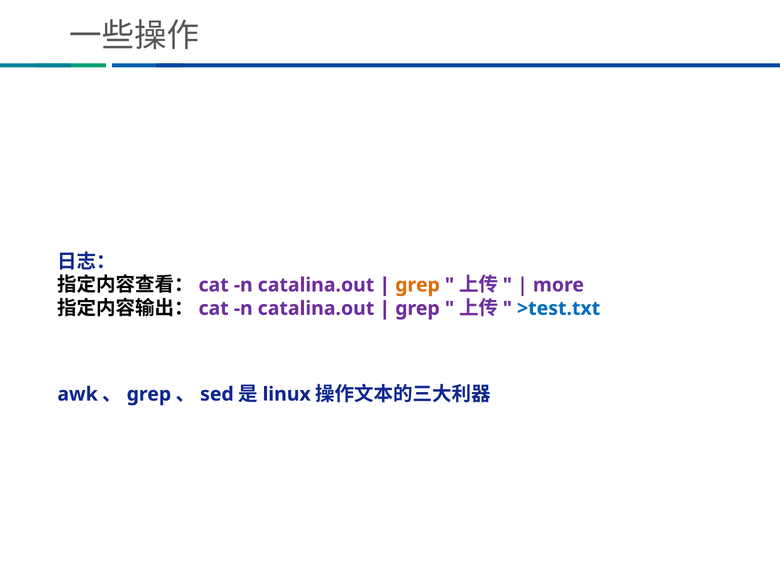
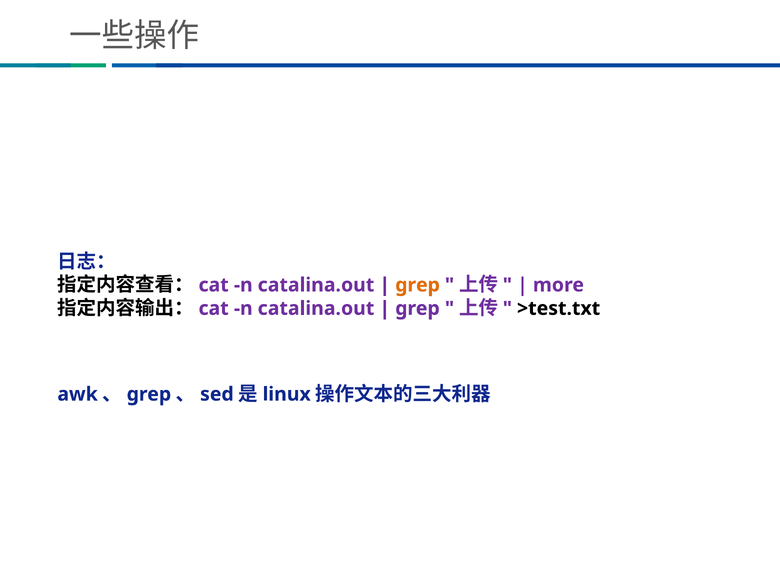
>test.txt colour: blue -> black
